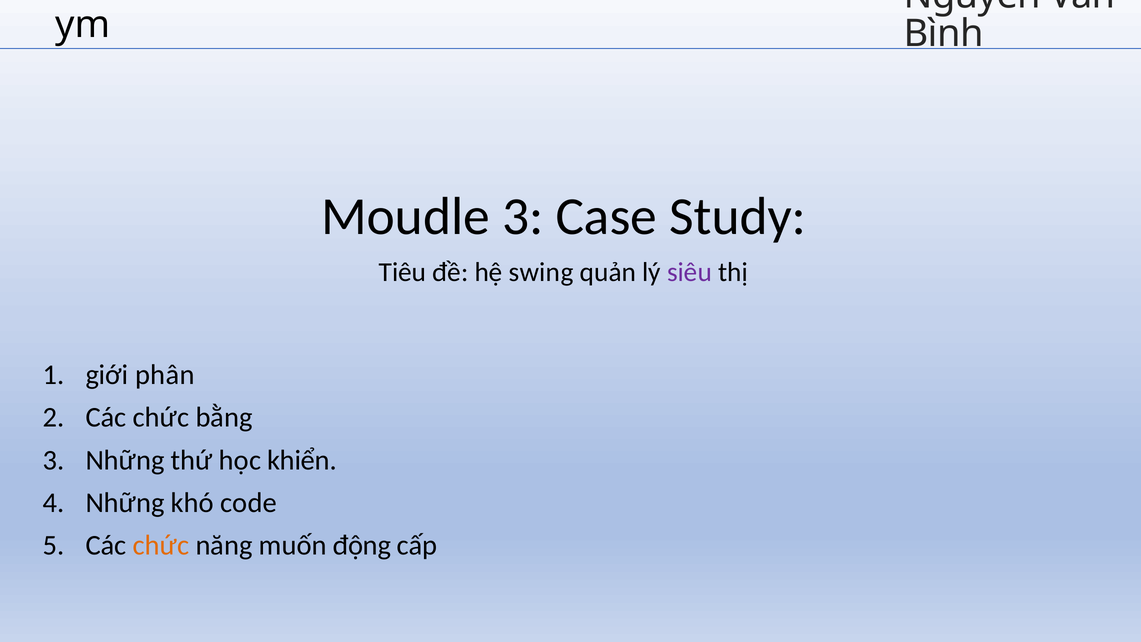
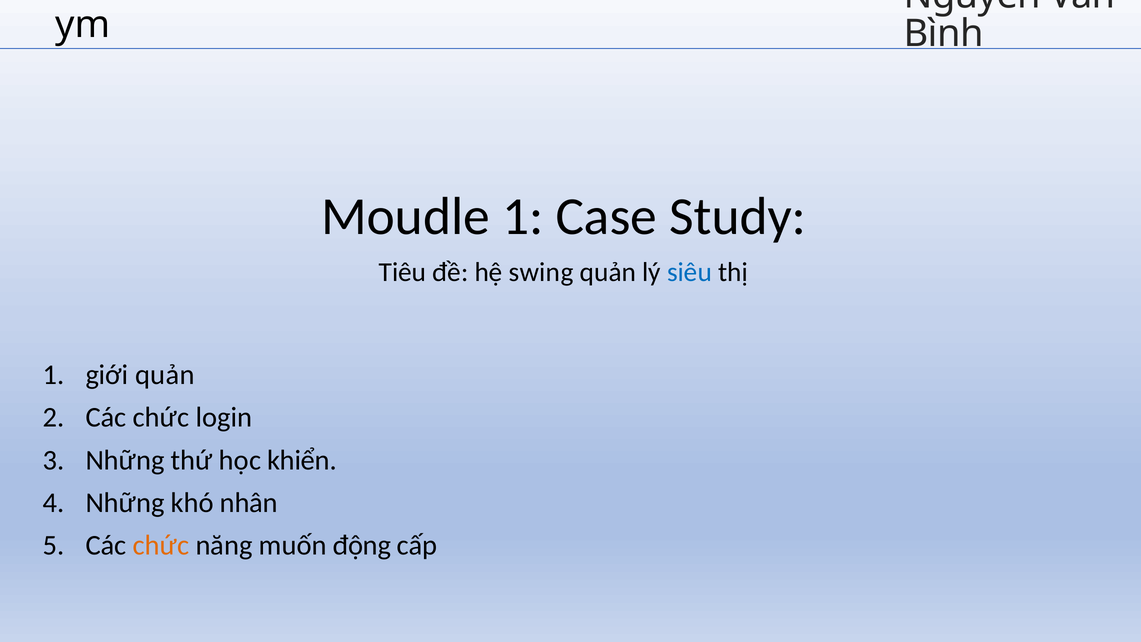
Moudle 3: 3 -> 1
siêu colour: purple -> blue
giới phân: phân -> quản
bằng: bằng -> login
code: code -> nhân
